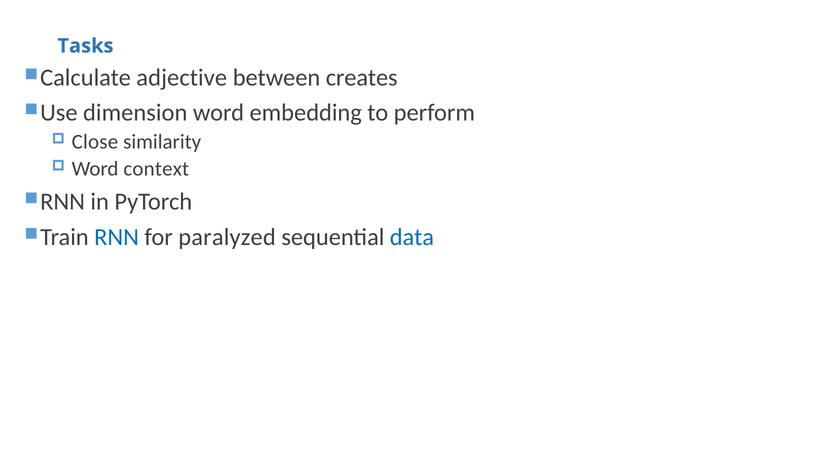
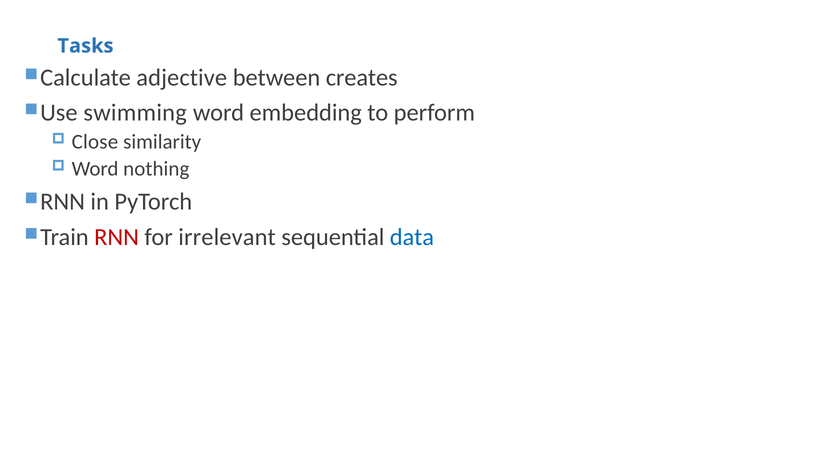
dimension: dimension -> swimming
context: context -> nothing
RNN colour: blue -> red
paralyzed: paralyzed -> irrelevant
